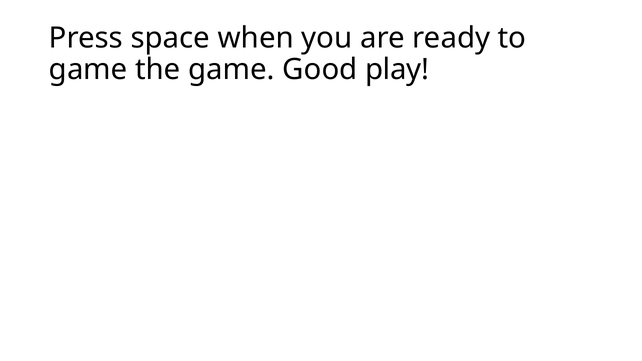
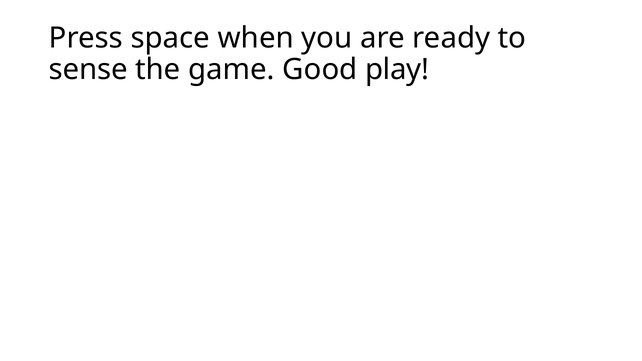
game at (88, 70): game -> sense
